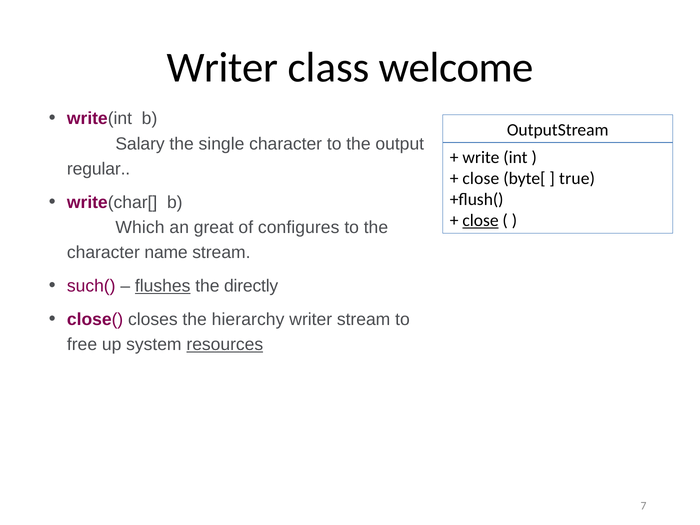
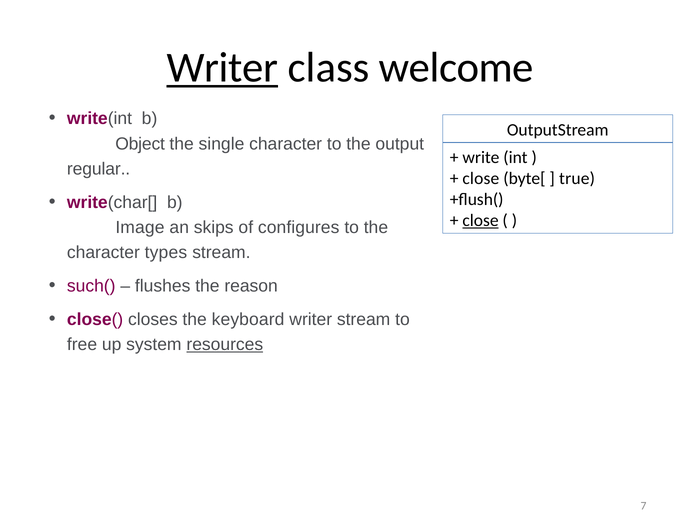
Writer at (222, 68) underline: none -> present
Salary: Salary -> Object
Which: Which -> Image
great: great -> skips
name: name -> types
flushes underline: present -> none
directly: directly -> reason
hierarchy: hierarchy -> keyboard
